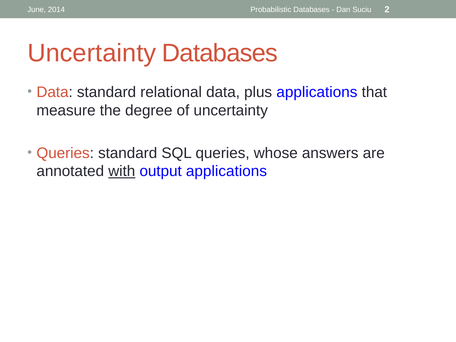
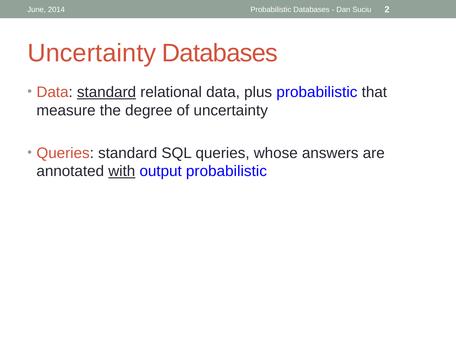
standard at (107, 92) underline: none -> present
plus applications: applications -> probabilistic
output applications: applications -> probabilistic
